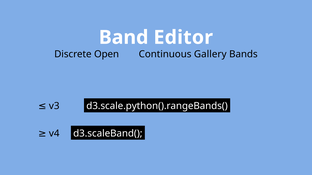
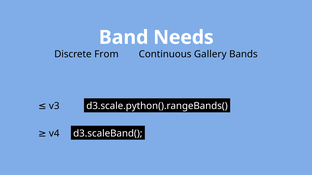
Editor: Editor -> Needs
Open: Open -> From
